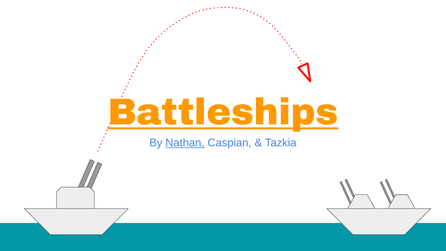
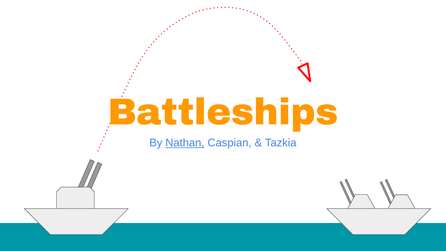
Battleships underline: present -> none
